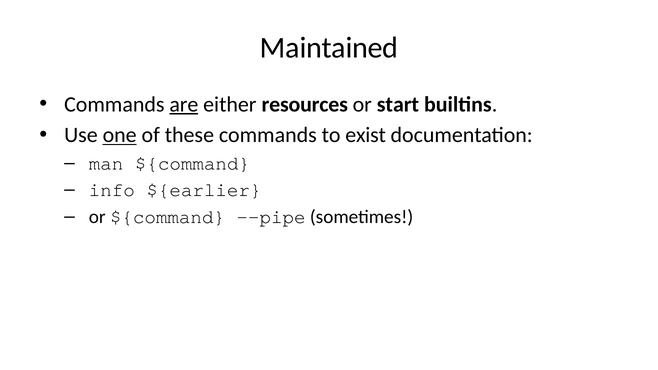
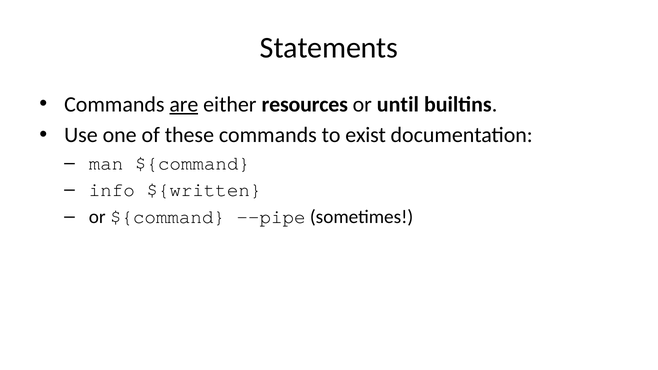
Maintained: Maintained -> Statements
start: start -> until
one underline: present -> none
${earlier: ${earlier -> ${written
